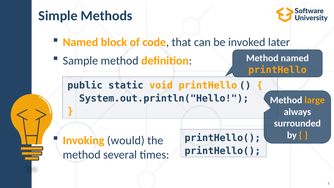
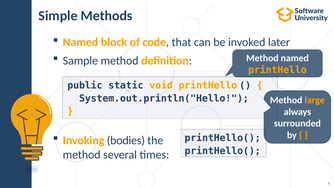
would: would -> bodies
